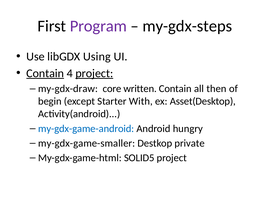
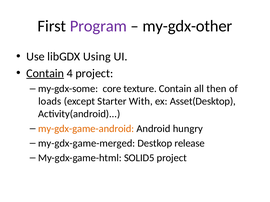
my-gdx-steps: my-gdx-steps -> my-gdx-other
project at (94, 73) underline: present -> none
my-gdx-draw: my-gdx-draw -> my-gdx-some
written: written -> texture
begin: begin -> loads
my-gdx-game-android colour: blue -> orange
my-gdx-game-smaller: my-gdx-game-smaller -> my-gdx-game-merged
private: private -> release
